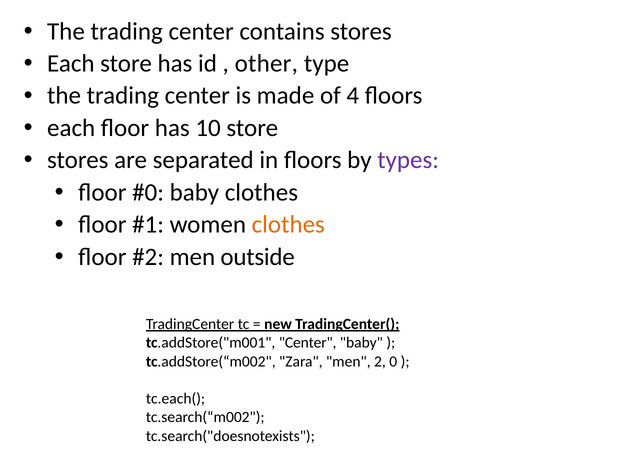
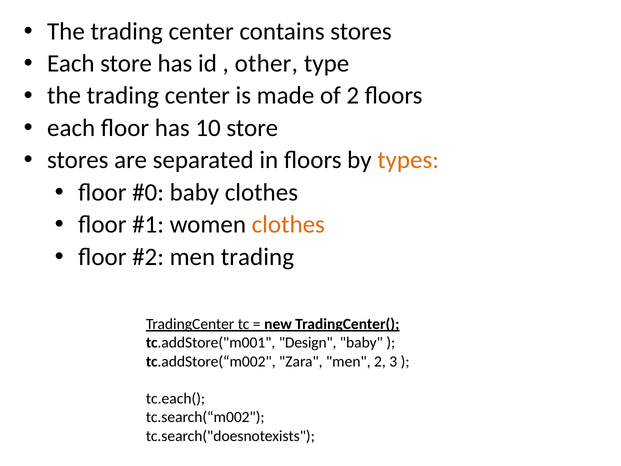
of 4: 4 -> 2
types colour: purple -> orange
men outside: outside -> trading
tc.addStore("m001 Center: Center -> Design
0: 0 -> 3
